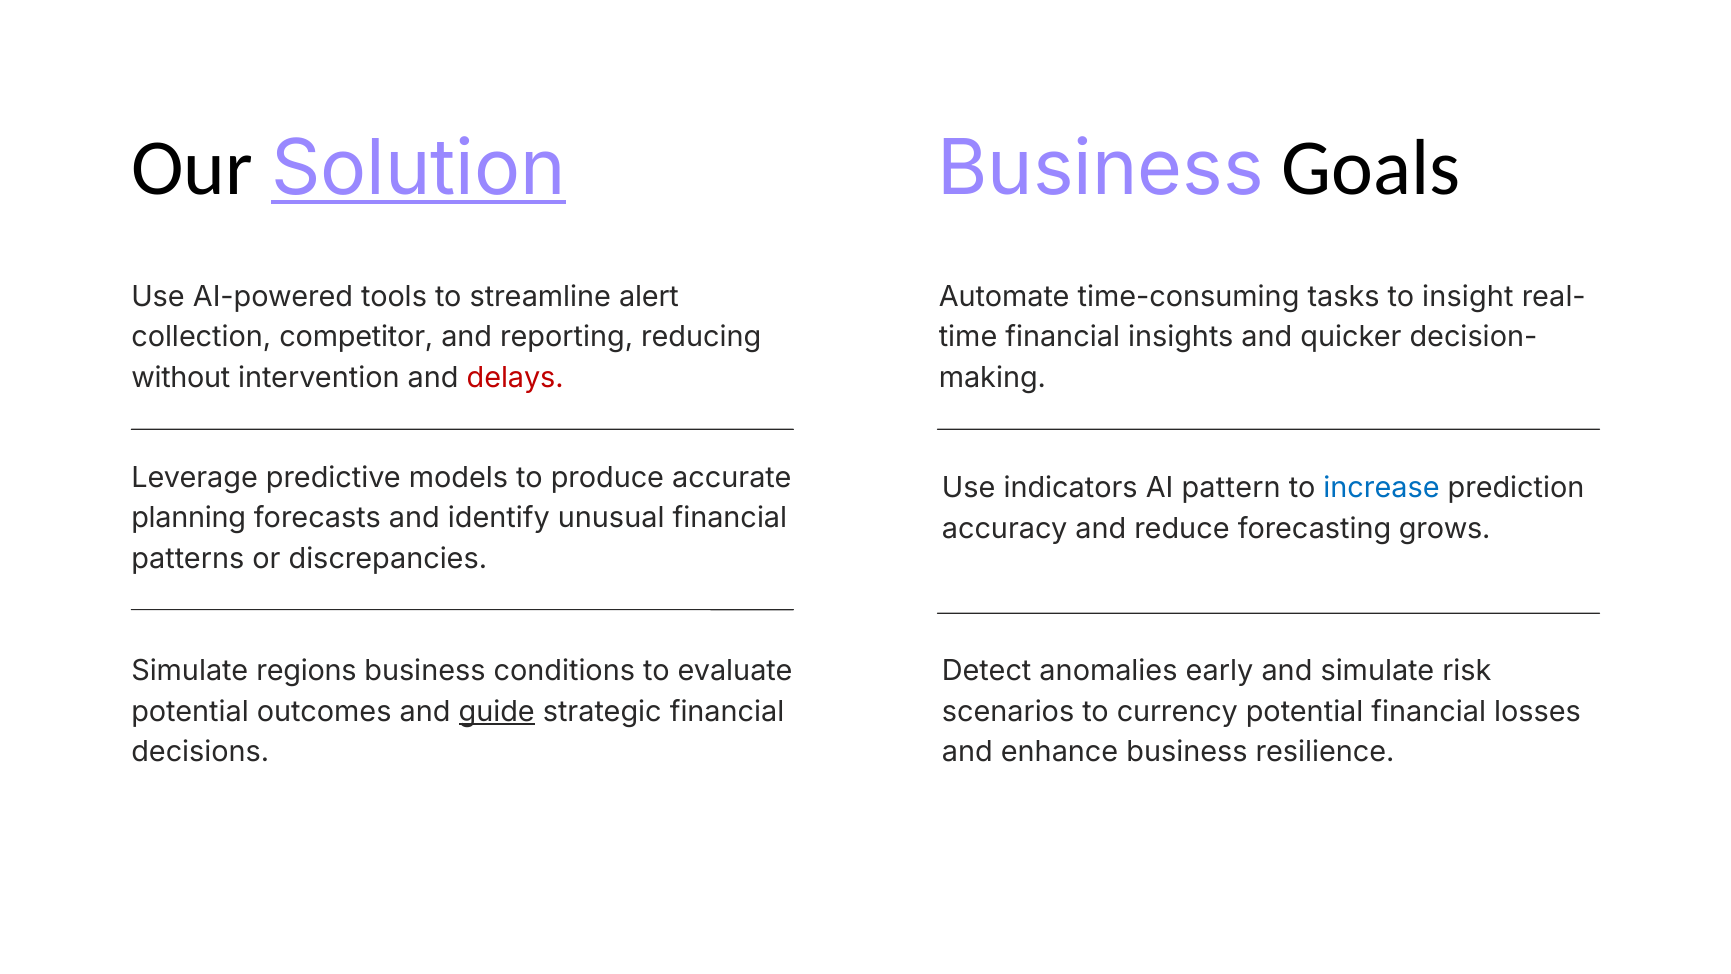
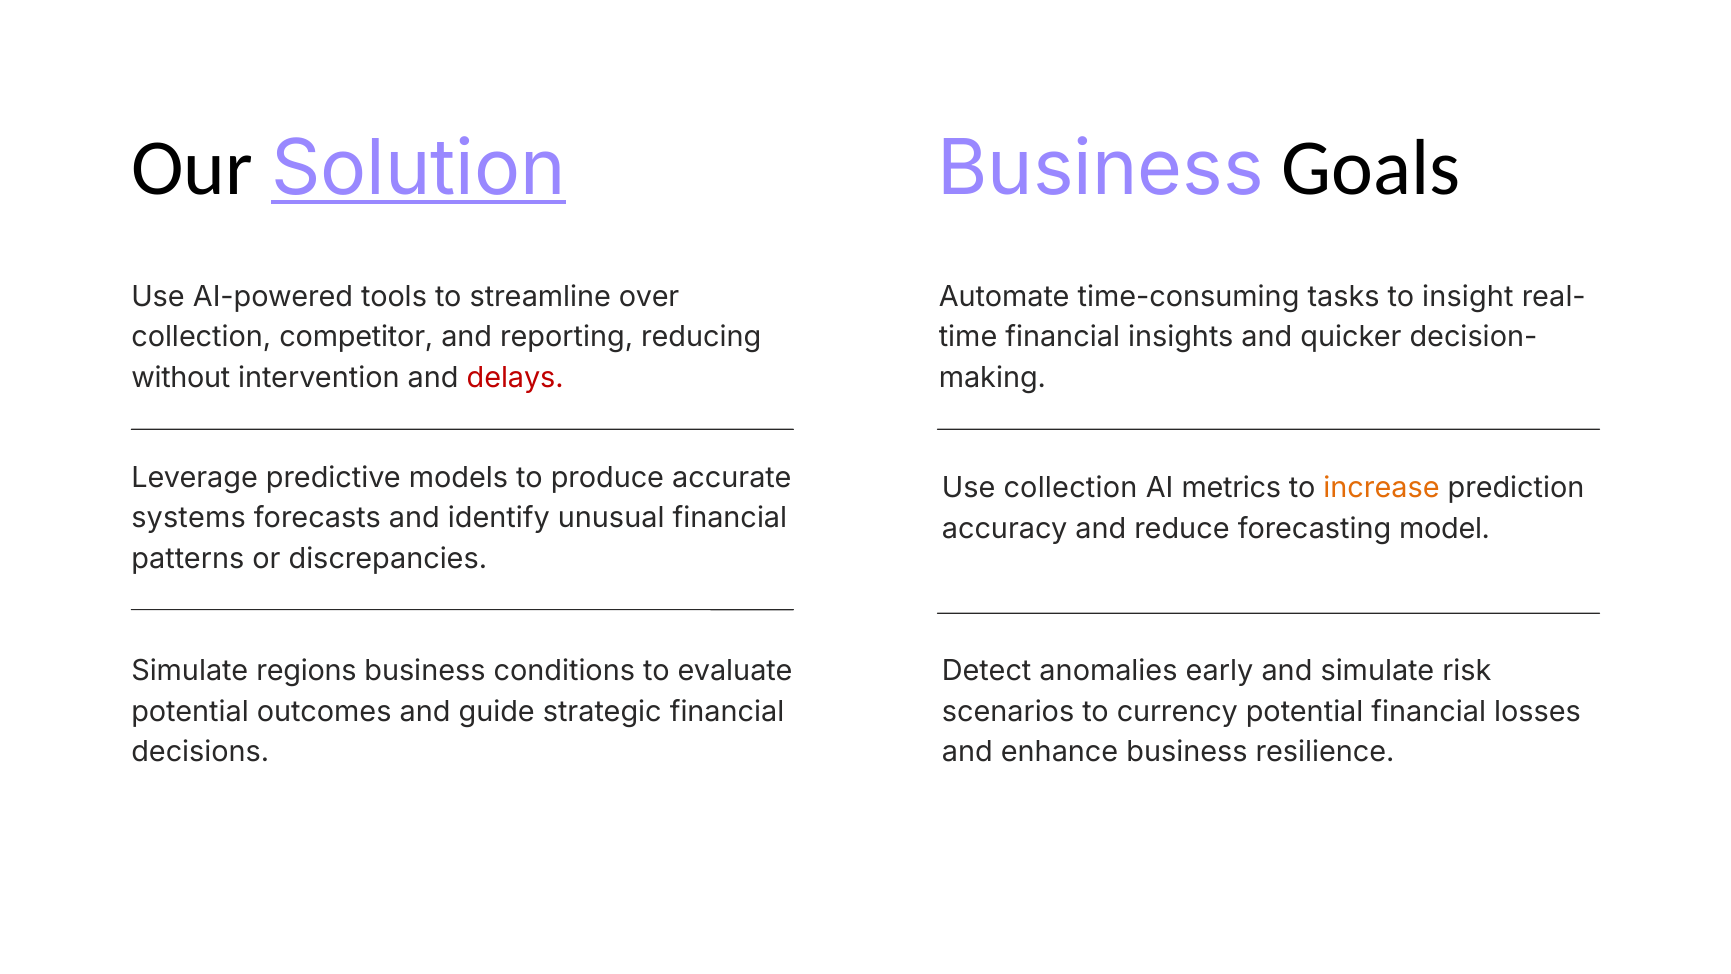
alert: alert -> over
Use indicators: indicators -> collection
pattern: pattern -> metrics
increase colour: blue -> orange
planning: planning -> systems
grows: grows -> model
guide underline: present -> none
